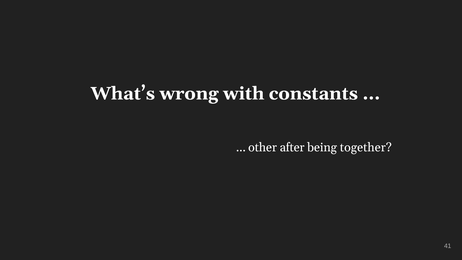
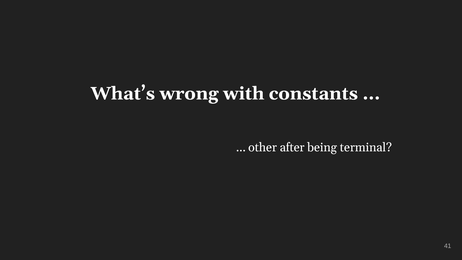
together: together -> terminal
